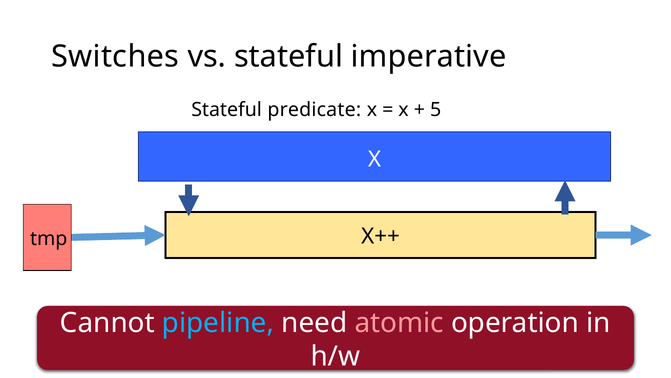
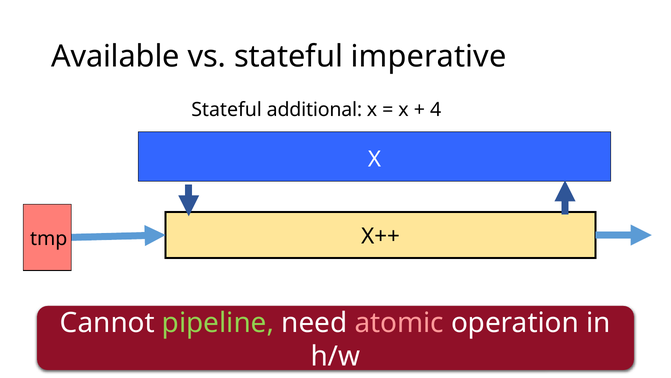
Switches: Switches -> Available
predicate: predicate -> additional
5: 5 -> 4
pipeline colour: light blue -> light green
